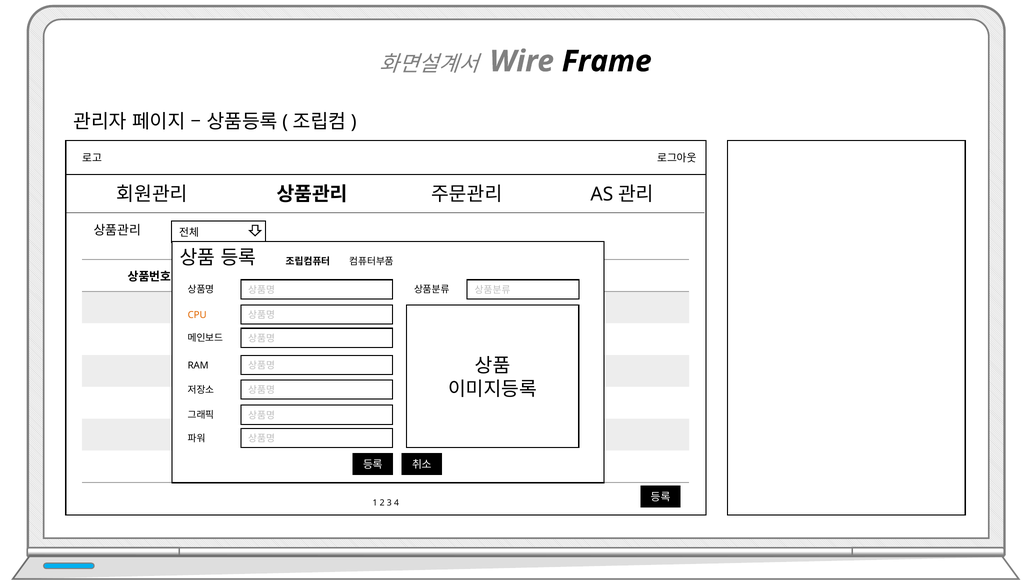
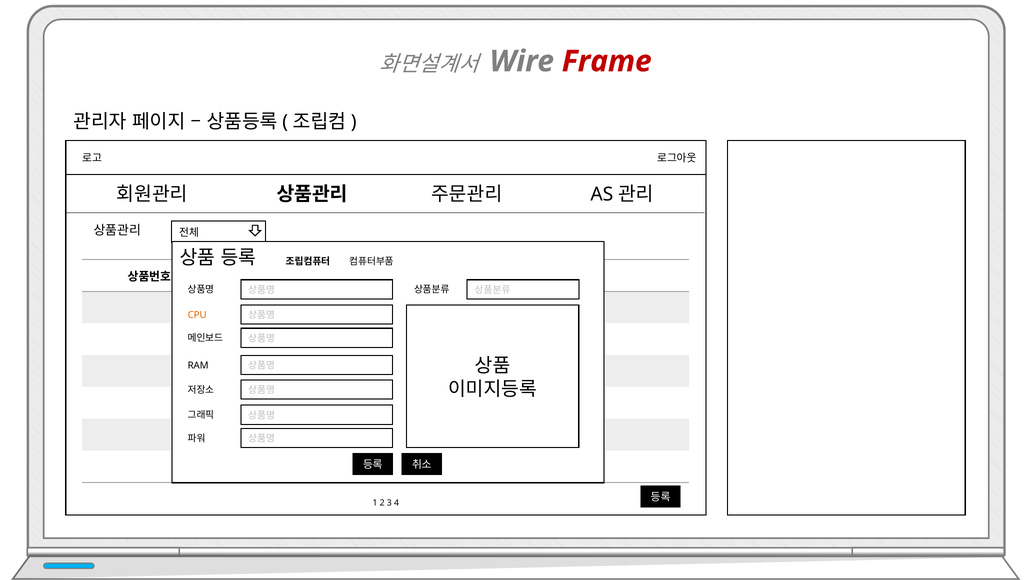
Frame colour: black -> red
